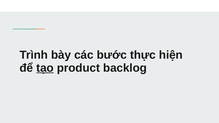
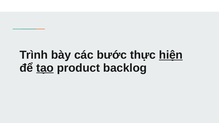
hiện underline: none -> present
